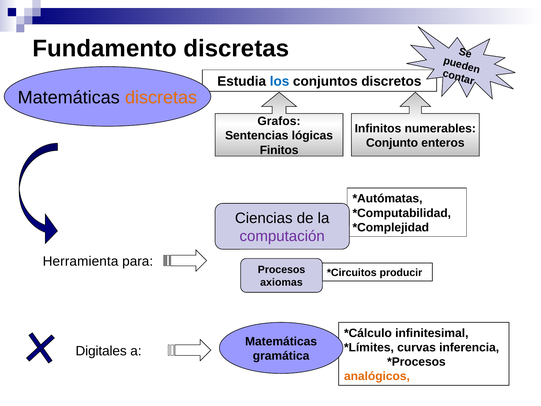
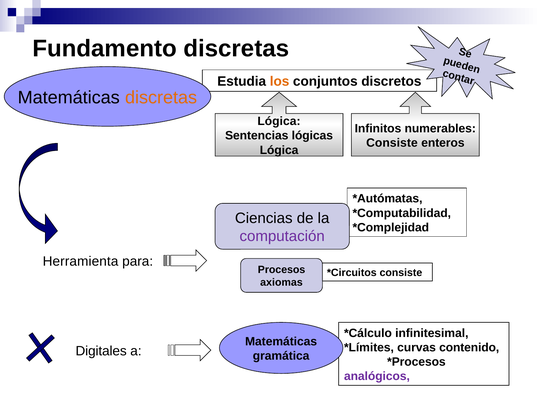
los colour: blue -> orange
Grafos at (279, 121): Grafos -> Lógica
Conjunto at (392, 143): Conjunto -> Consiste
Finitos at (279, 150): Finitos -> Lógica
producir at (401, 273): producir -> consiste
inferencia: inferencia -> contenido
analógicos colour: orange -> purple
